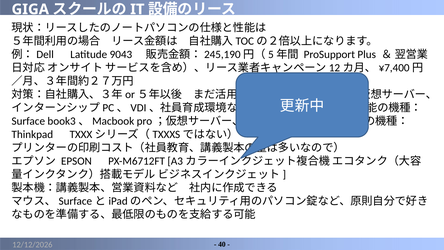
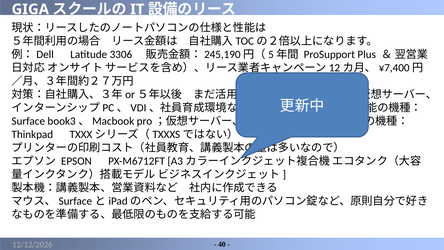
9043: 9043 -> 3306
